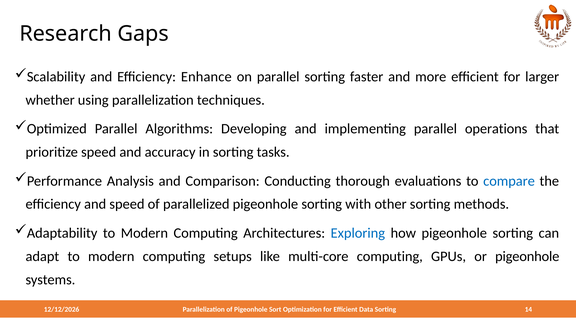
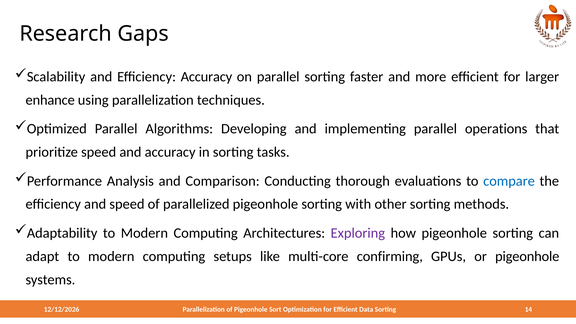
Efficiency Enhance: Enhance -> Accuracy
whether: whether -> enhance
Exploring colour: blue -> purple
multi-core computing: computing -> confirming
